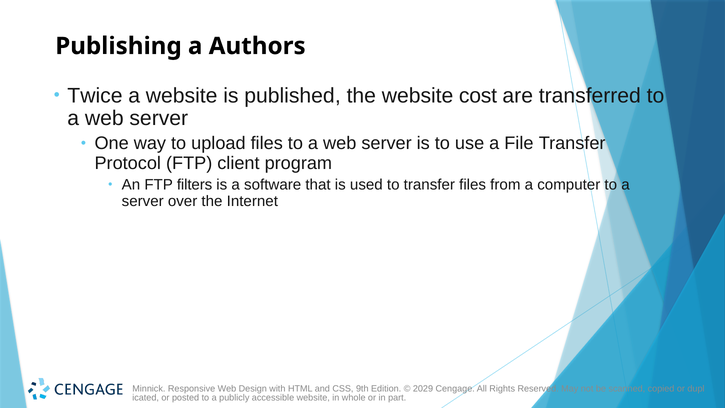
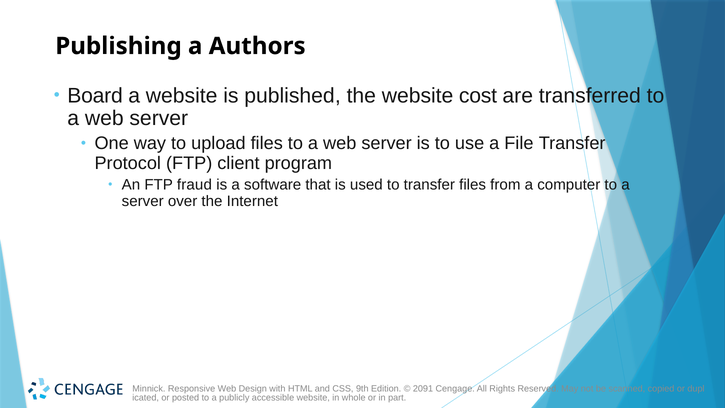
Twice: Twice -> Board
filters: filters -> fraud
2029: 2029 -> 2091
